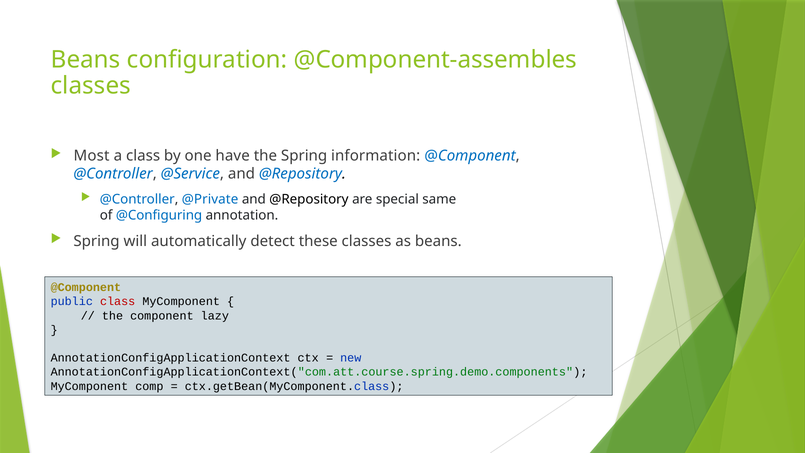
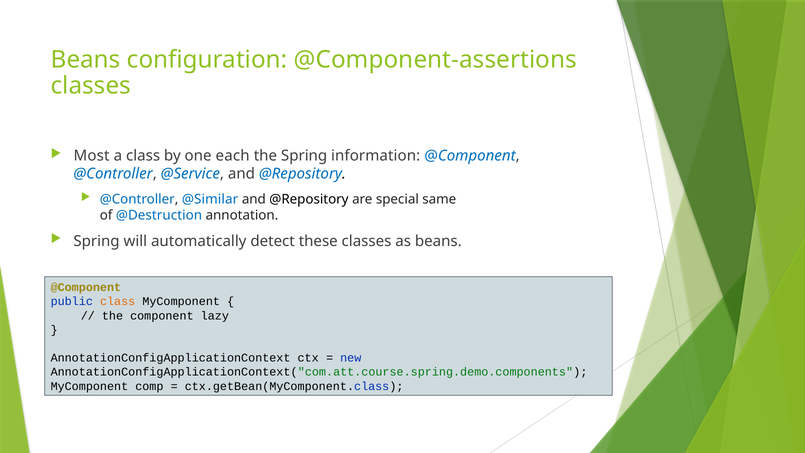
@Component-assembles: @Component-assembles -> @Component-assertions
have: have -> each
@Private: @Private -> @Similar
@Configuring: @Configuring -> @Destruction
class at (118, 301) colour: red -> orange
